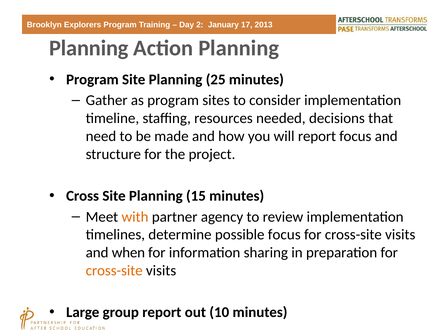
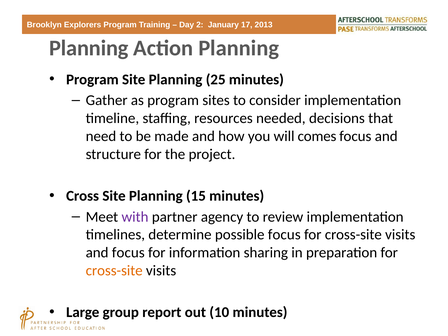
will report: report -> comes
with colour: orange -> purple
and when: when -> focus
